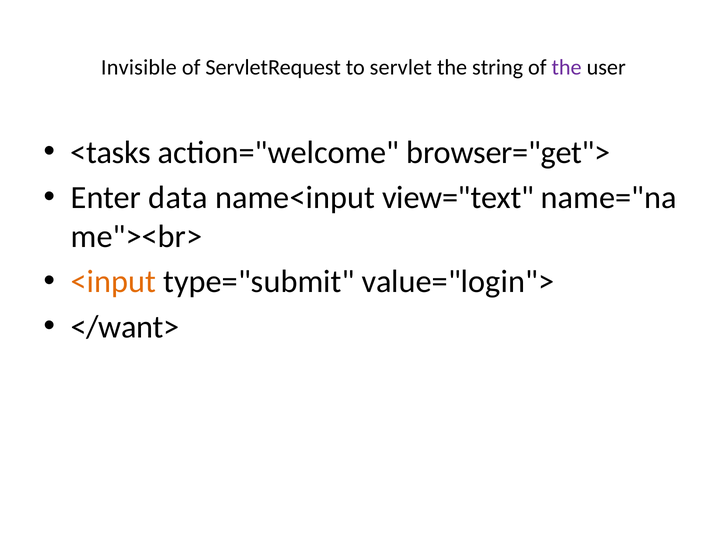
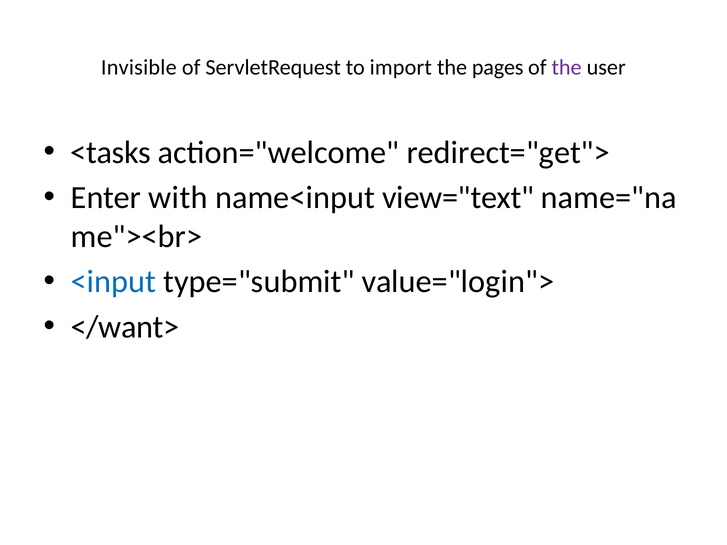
servlet: servlet -> import
string: string -> pages
browser="get">: browser="get"> -> redirect="get">
data: data -> with
<input colour: orange -> blue
